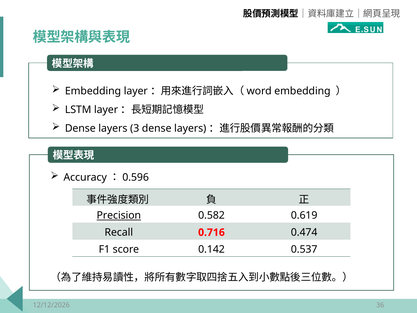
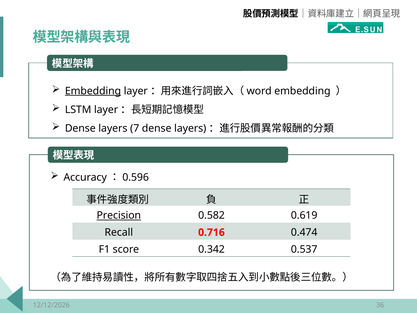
Embedding at (93, 91) underline: none -> present
3: 3 -> 7
0.142: 0.142 -> 0.342
